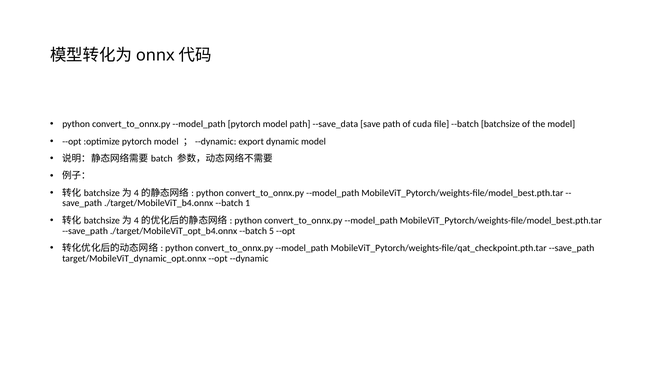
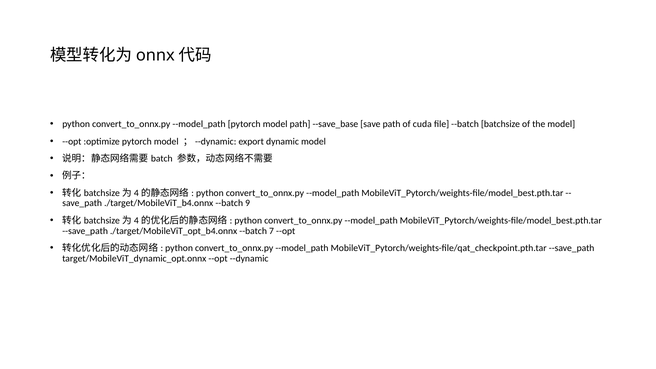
--save_data: --save_data -> --save_base
1: 1 -> 9
5: 5 -> 7
